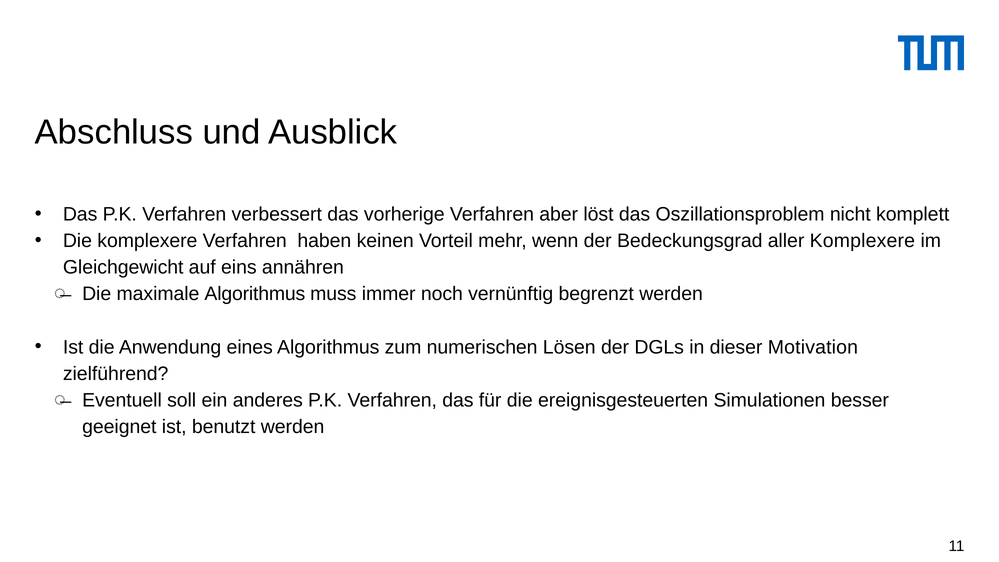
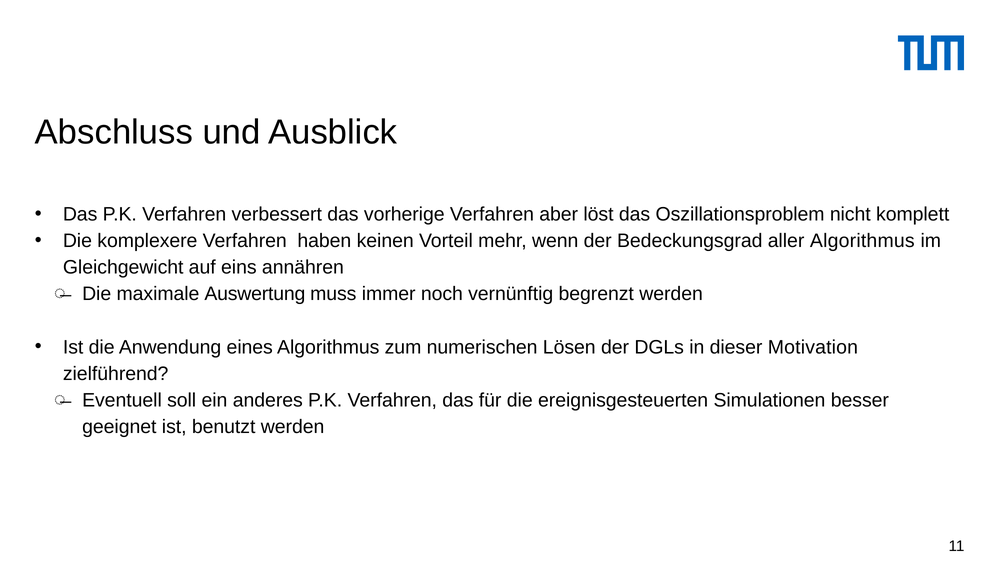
aller Komplexere: Komplexere -> Algorithmus
maximale Algorithmus: Algorithmus -> Auswertung
